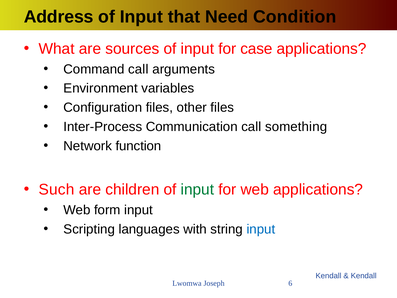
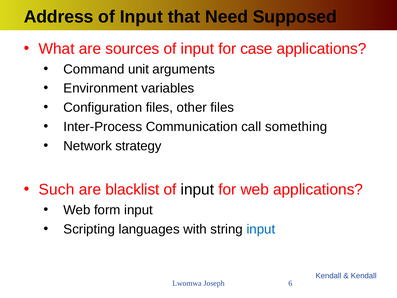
Condition: Condition -> Supposed
Command call: call -> unit
function: function -> strategy
children: children -> blacklist
input at (197, 189) colour: green -> black
